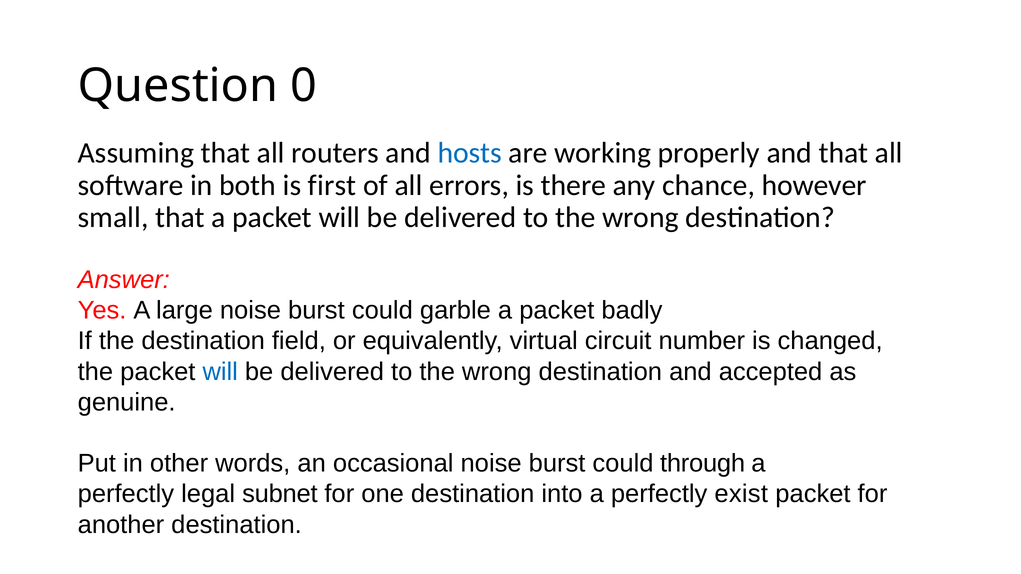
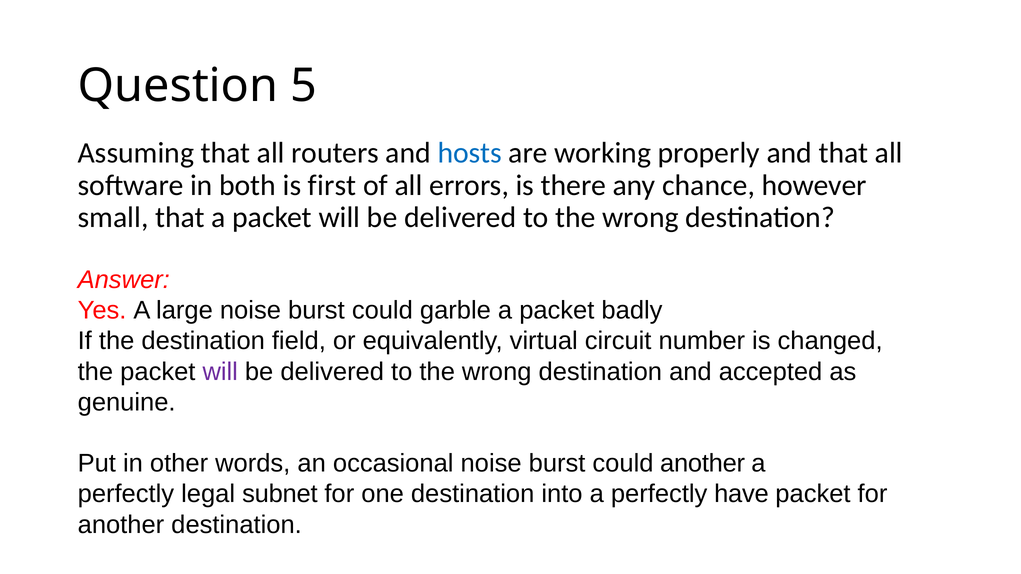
0: 0 -> 5
will at (220, 372) colour: blue -> purple
could through: through -> another
exist: exist -> have
